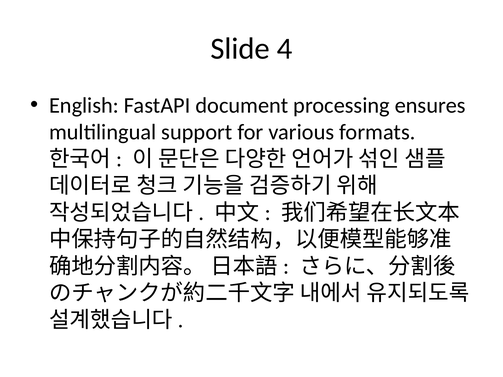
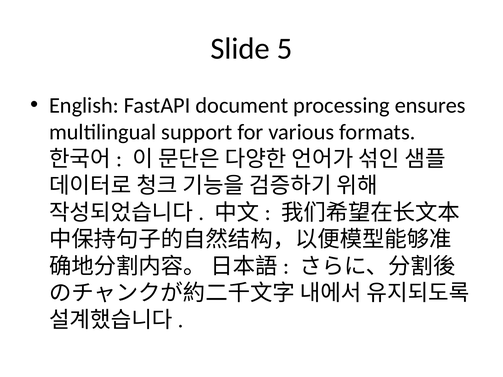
4: 4 -> 5
